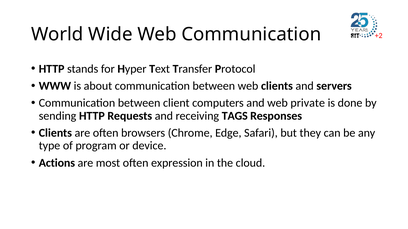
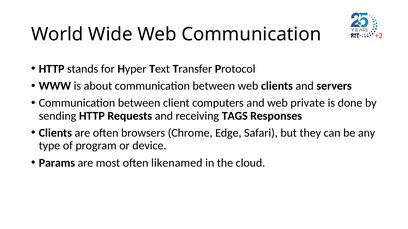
Actions: Actions -> Params
expression: expression -> likenamed
